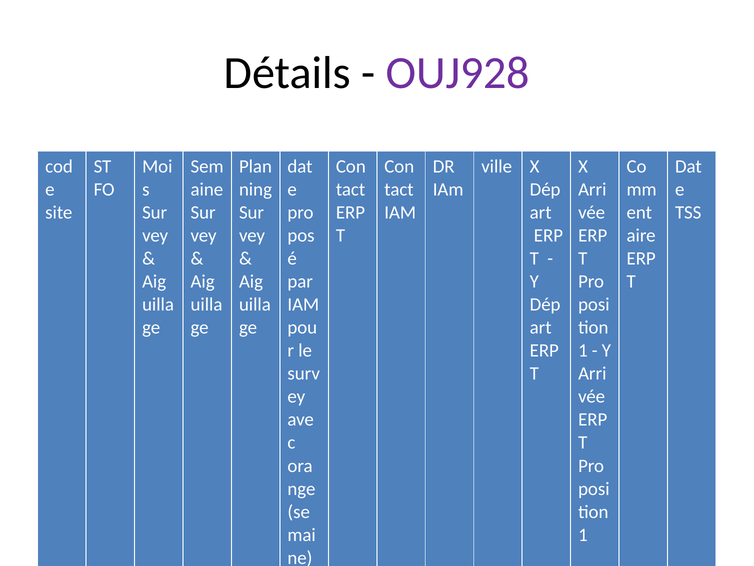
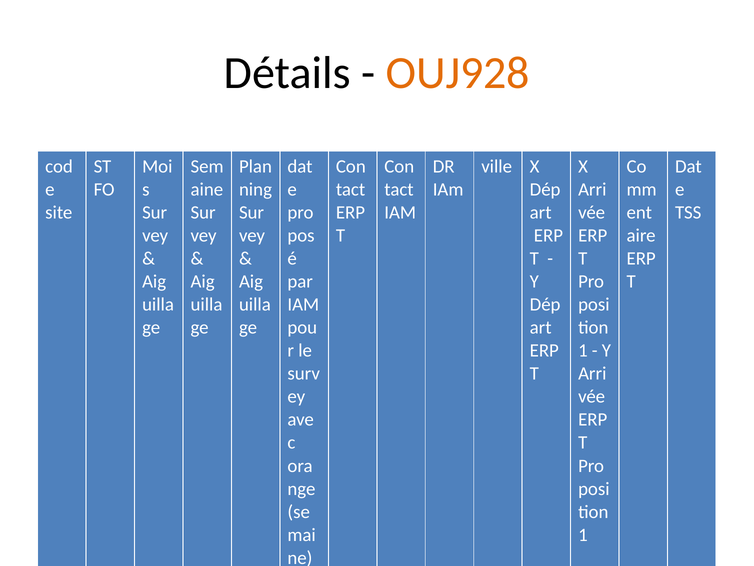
OUJ928 colour: purple -> orange
